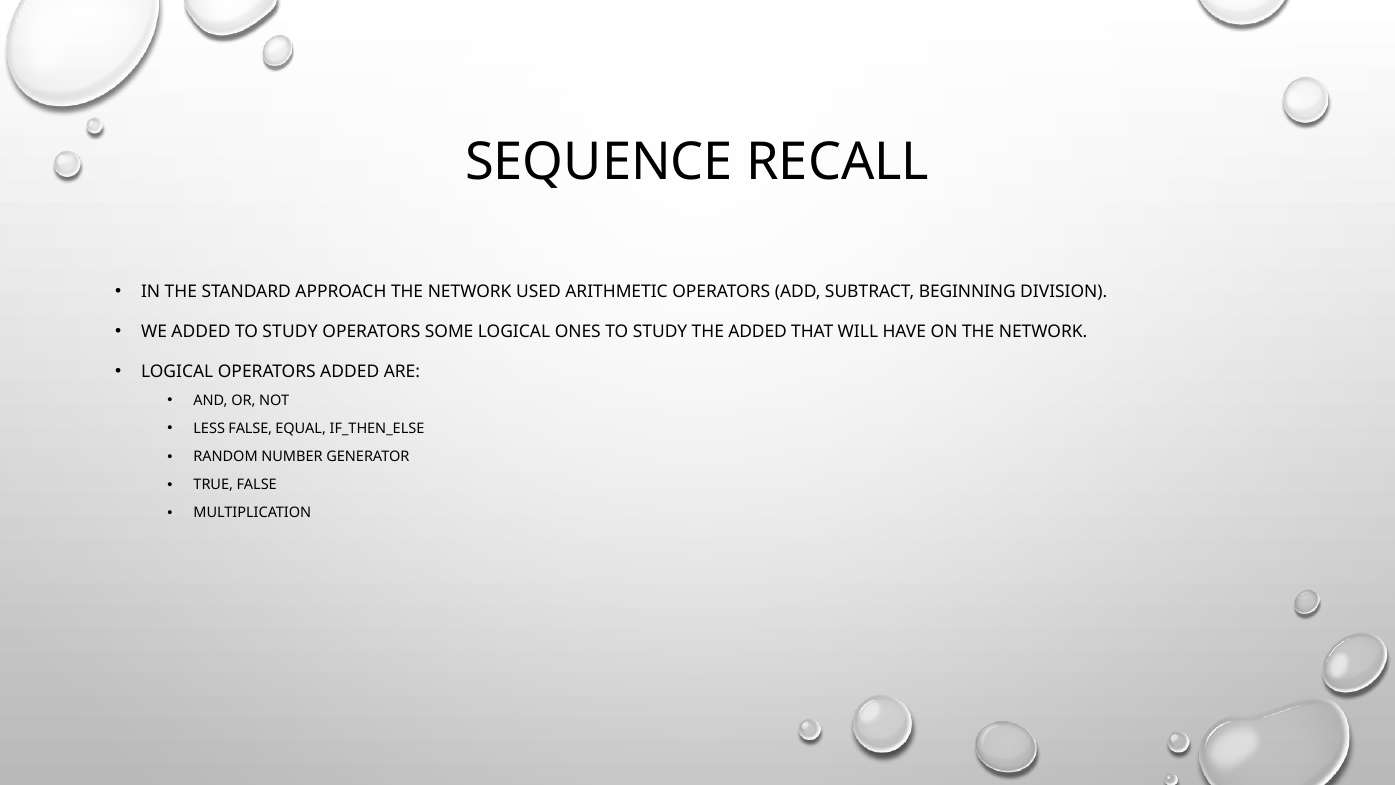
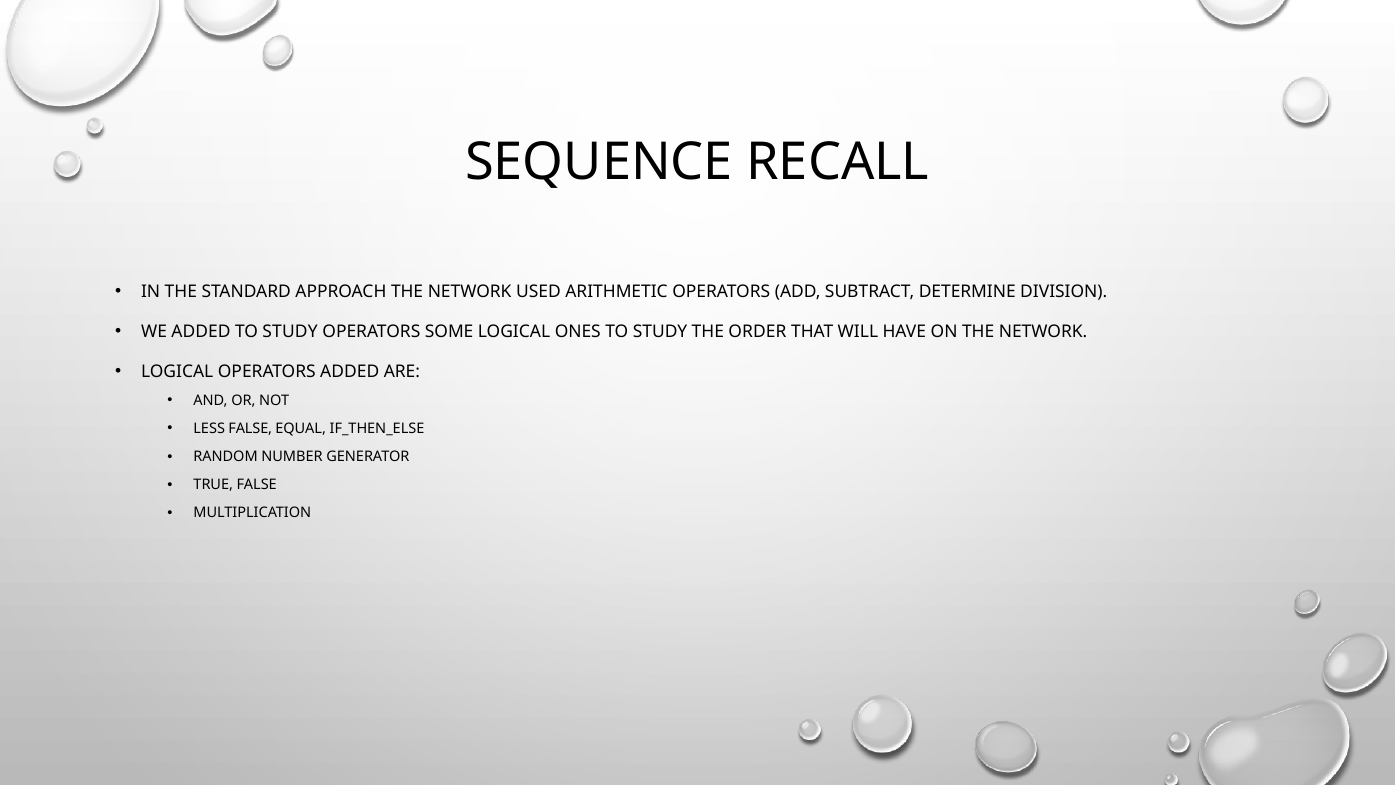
BEGINNING: BEGINNING -> DETERMINE
THE ADDED: ADDED -> ORDER
